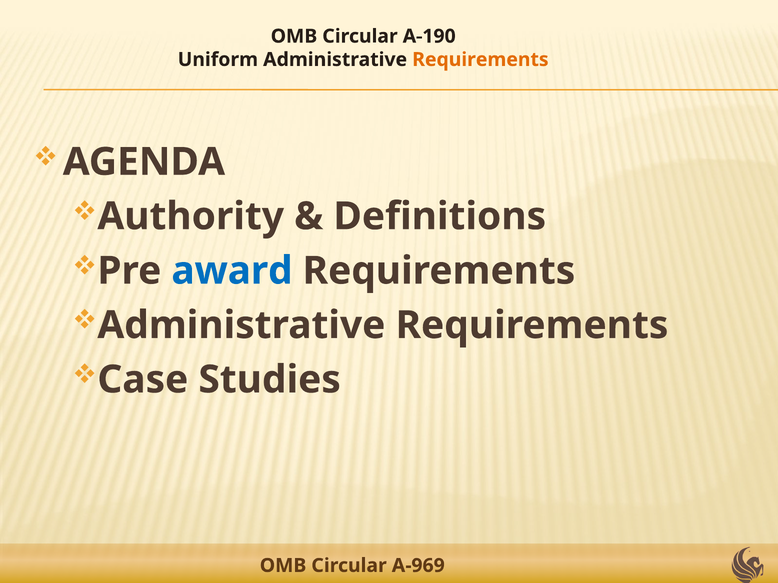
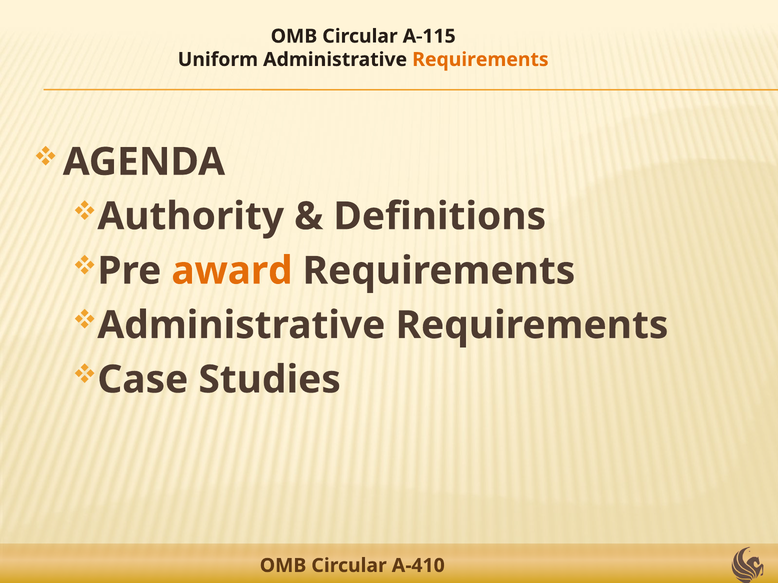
A-190: A-190 -> A-115
award colour: blue -> orange
A-969: A-969 -> A-410
